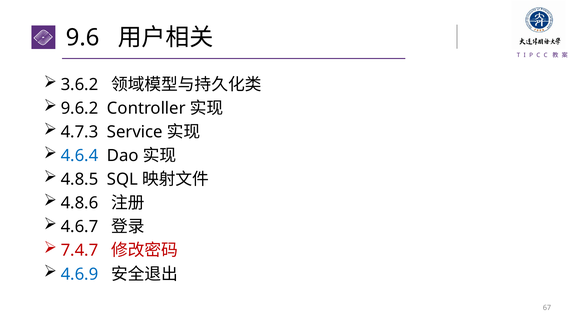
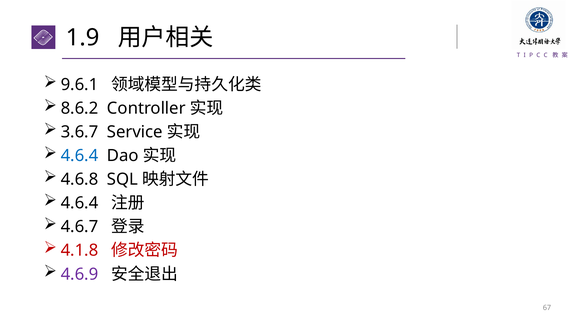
9.6: 9.6 -> 1.9
3.6.2: 3.6.2 -> 9.6.1
9.6.2: 9.6.2 -> 8.6.2
4.7.3: 4.7.3 -> 3.6.7
4.8.5: 4.8.5 -> 4.6.8
4.8.6 at (80, 203): 4.8.6 -> 4.6.4
7.4.7: 7.4.7 -> 4.1.8
4.6.9 colour: blue -> purple
